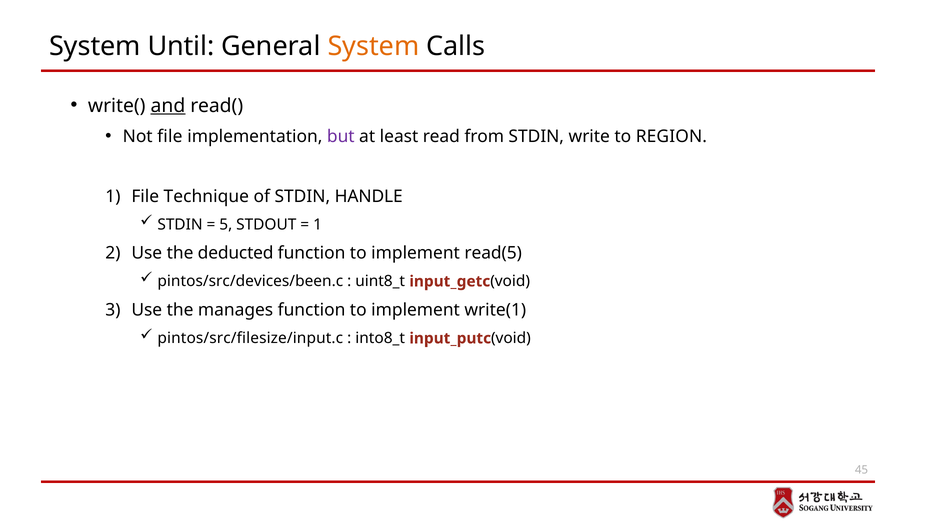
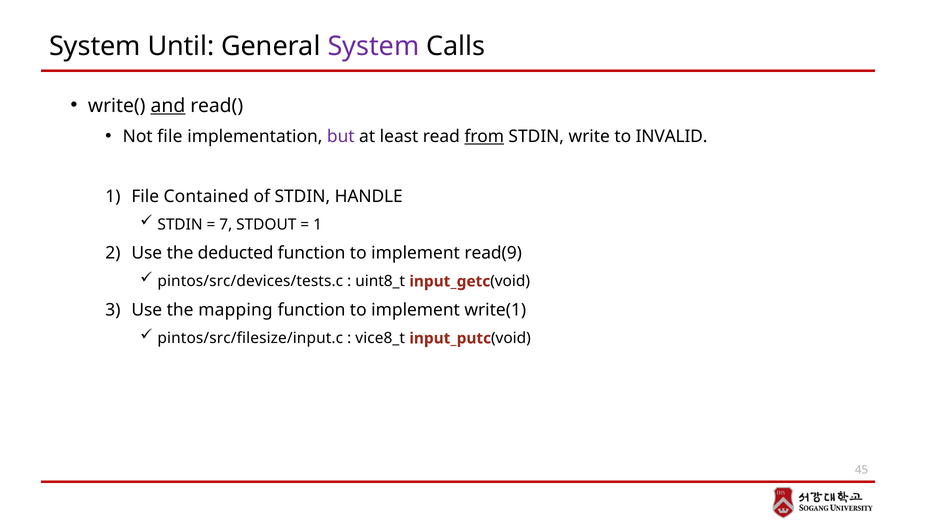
System at (373, 46) colour: orange -> purple
from underline: none -> present
REGION: REGION -> INVALID
Technique: Technique -> Contained
5: 5 -> 7
read(5: read(5 -> read(9
pintos/src/devices/been.c: pintos/src/devices/been.c -> pintos/src/devices/tests.c
manages: manages -> mapping
into8_t: into8_t -> vice8_t
